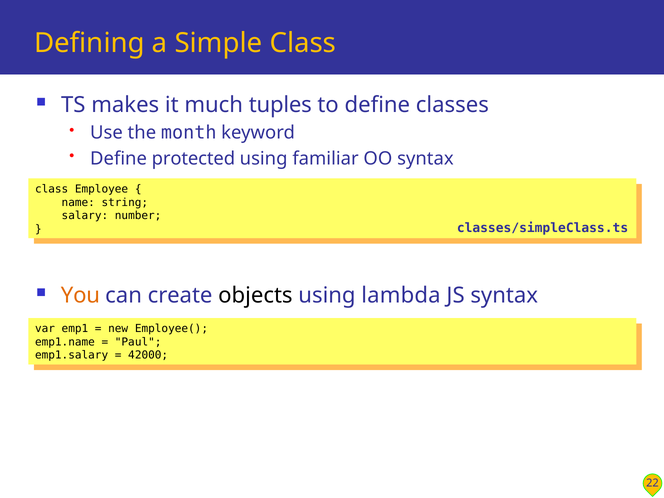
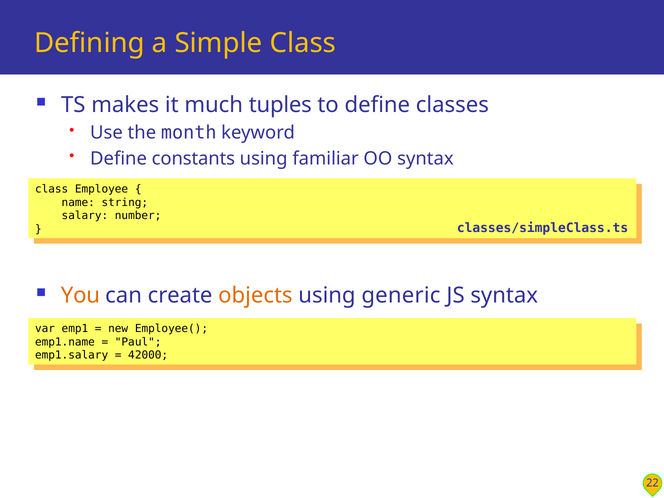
protected: protected -> constants
objects colour: black -> orange
lambda: lambda -> generic
